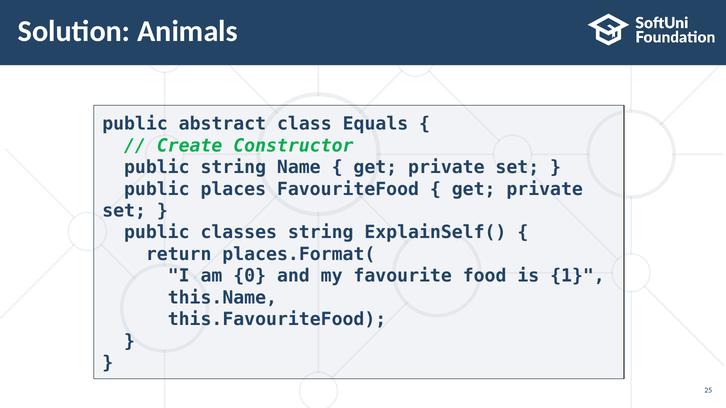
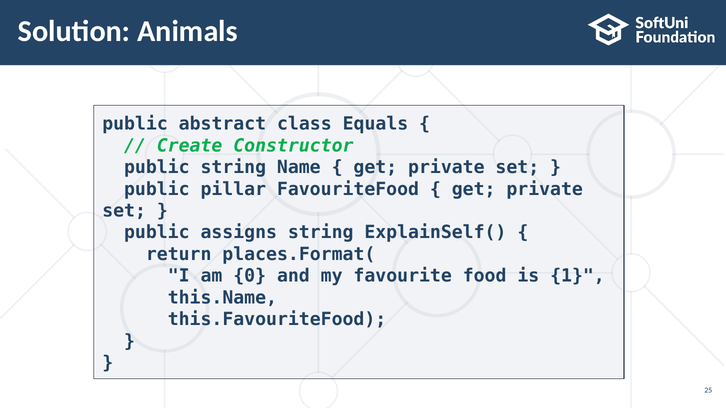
places: places -> pillar
classes: classes -> assigns
